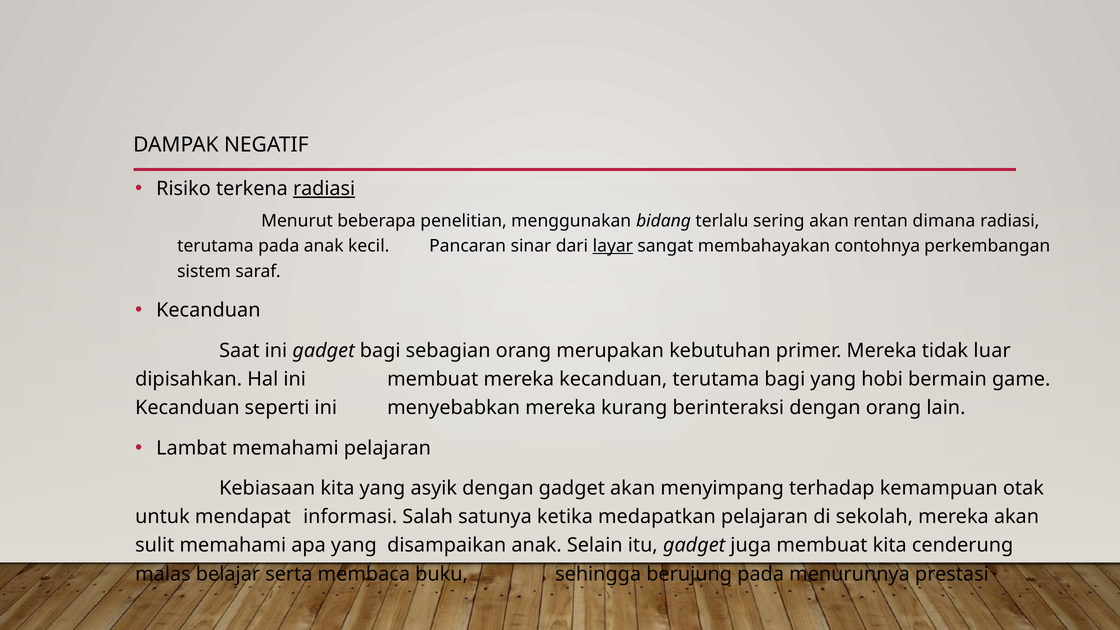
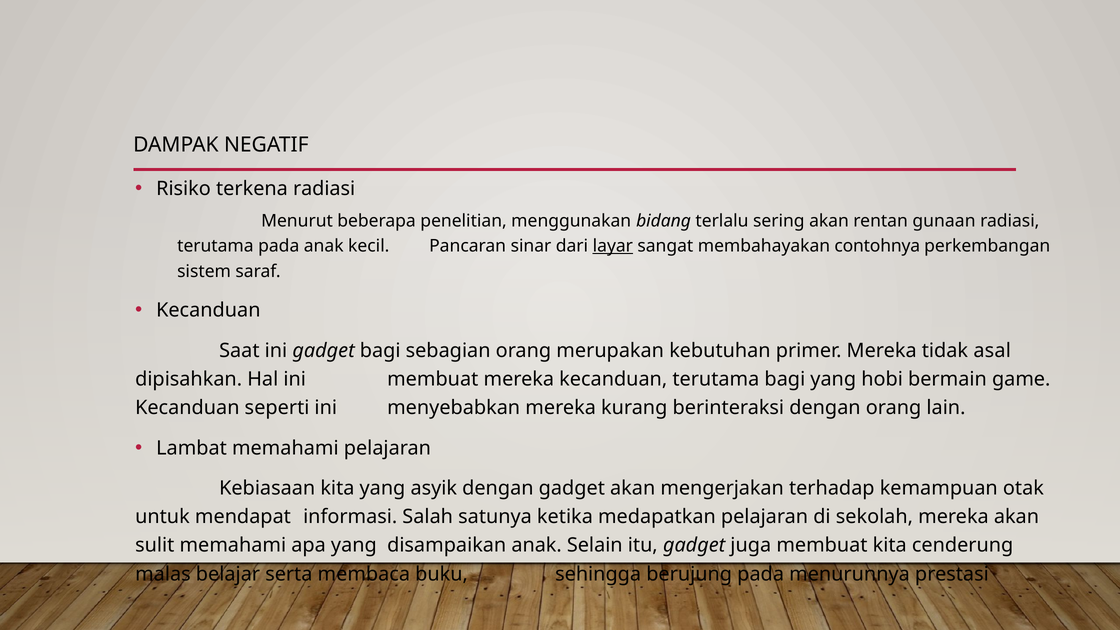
radiasi at (324, 189) underline: present -> none
dimana: dimana -> gunaan
luar: luar -> asal
menyimpang: menyimpang -> mengerjakan
